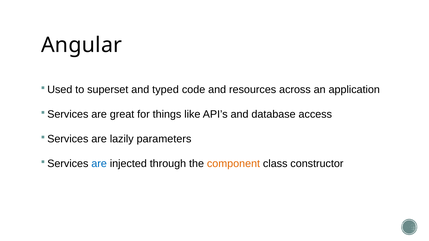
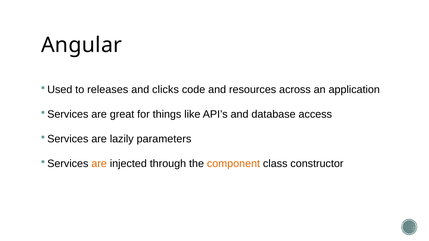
superset: superset -> releases
typed: typed -> clicks
are at (99, 164) colour: blue -> orange
